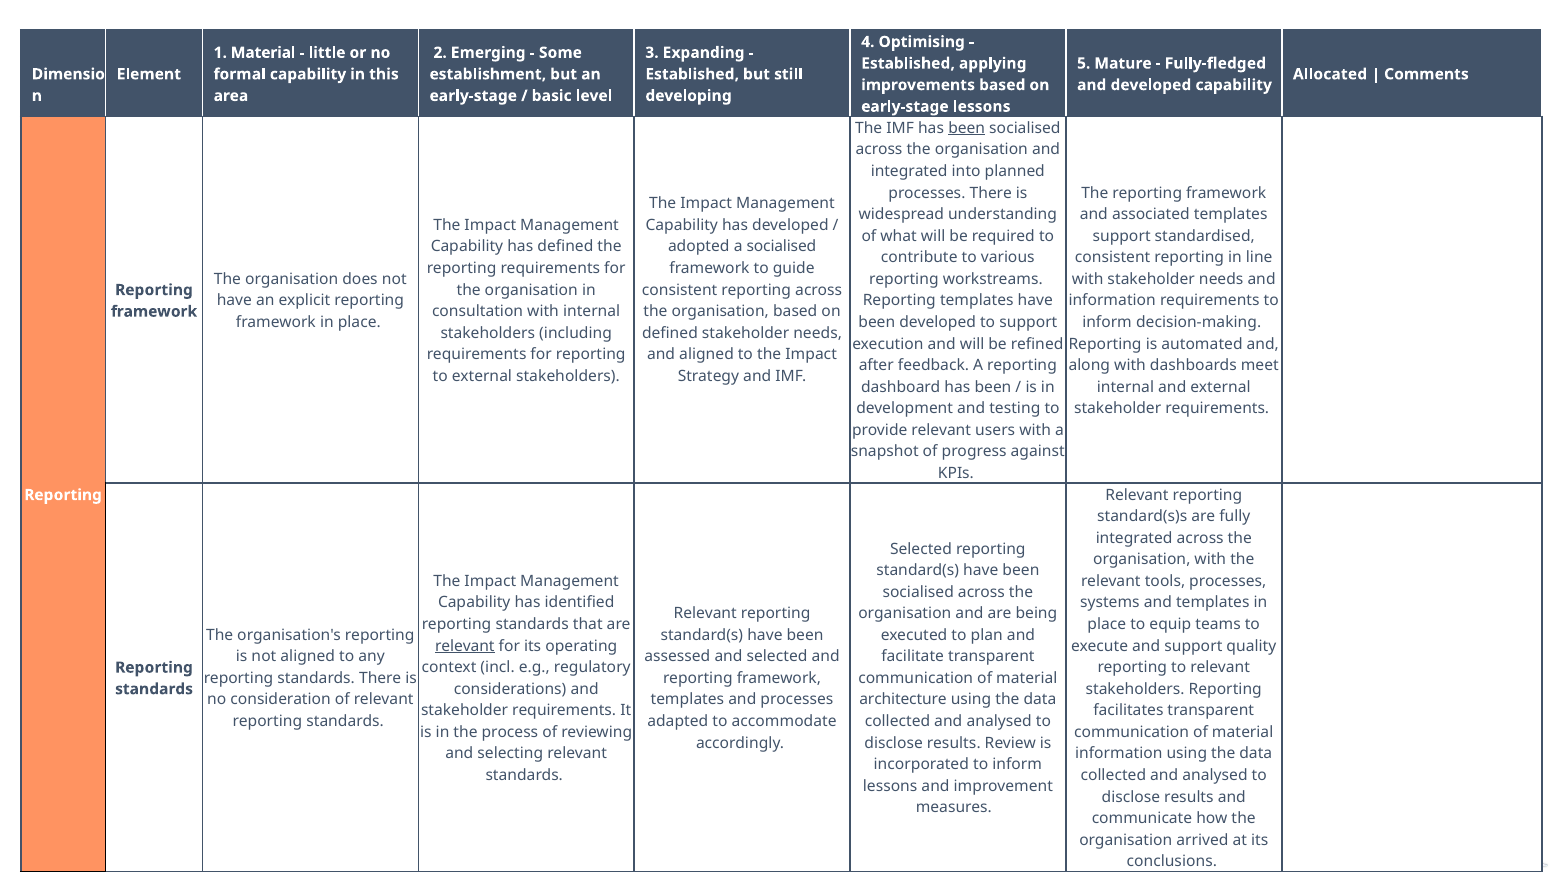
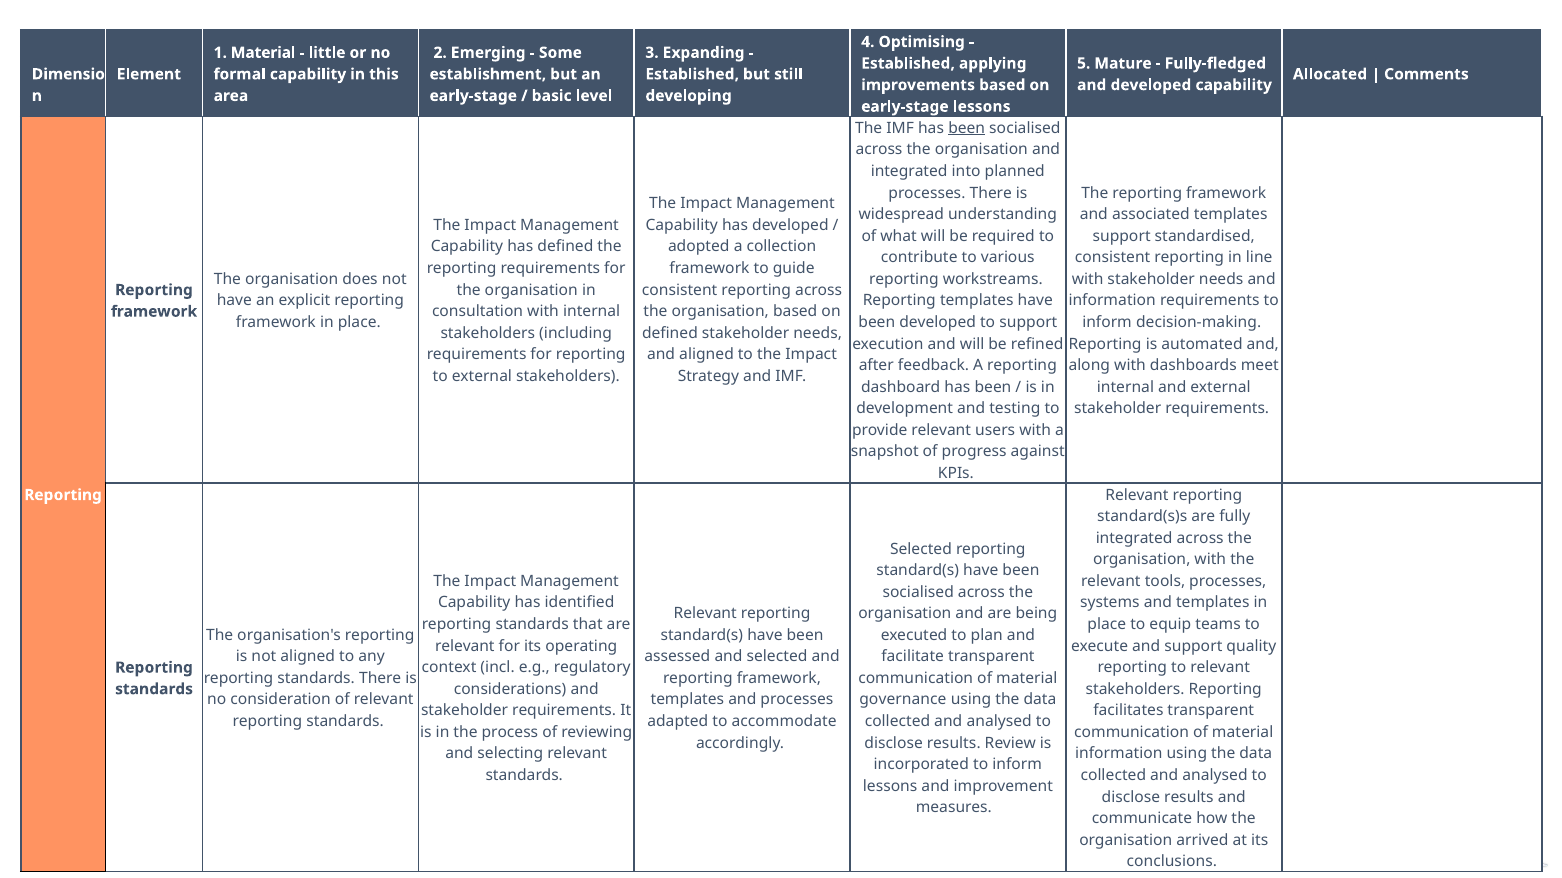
a socialised: socialised -> collection
relevant at (465, 646) underline: present -> none
architecture: architecture -> governance
